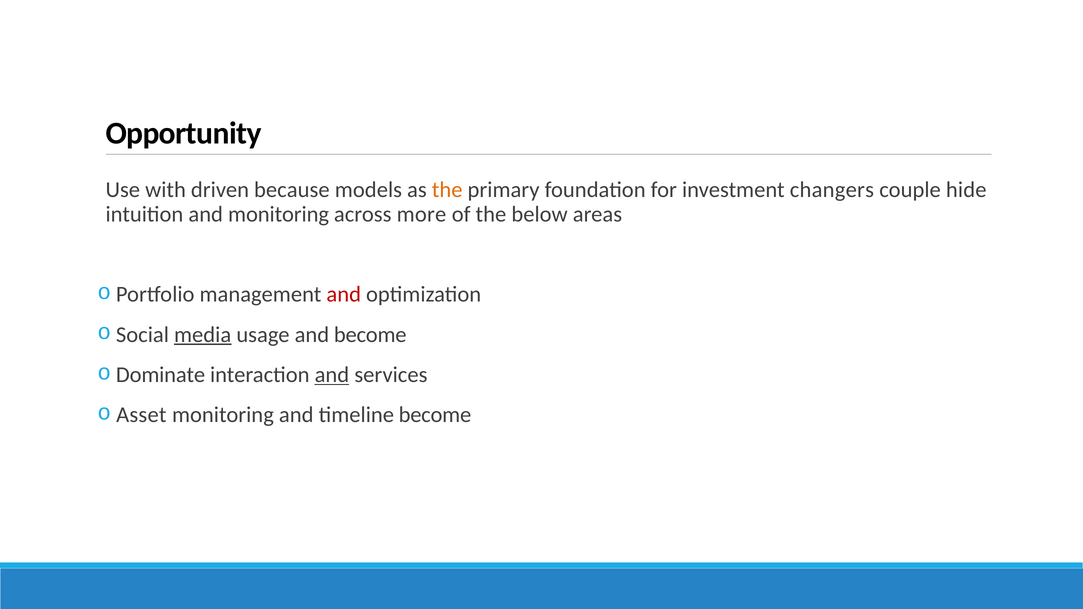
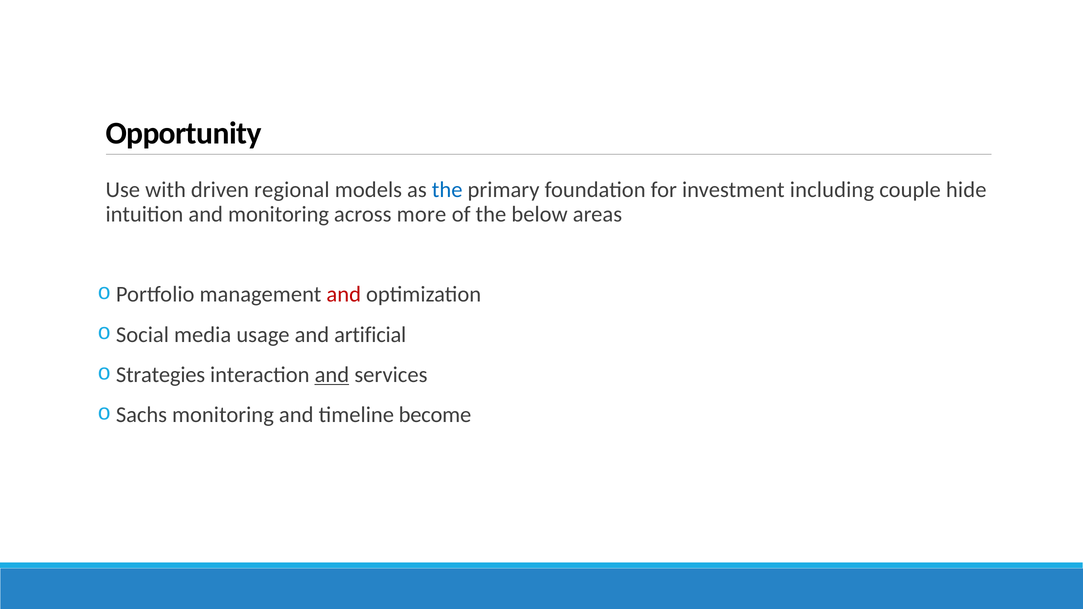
because: because -> regional
the at (447, 190) colour: orange -> blue
changers: changers -> including
media underline: present -> none
and become: become -> artificial
Dominate: Dominate -> Strategies
Asset: Asset -> Sachs
